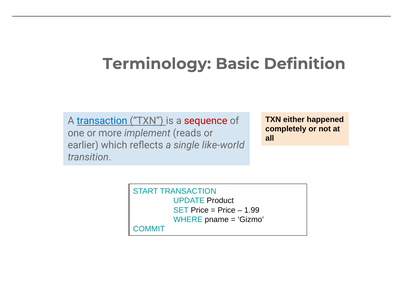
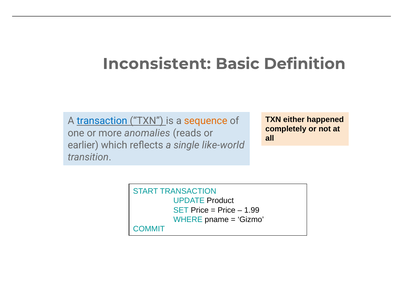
Terminology: Terminology -> Inconsistent
sequence colour: red -> orange
implement: implement -> anomalies
